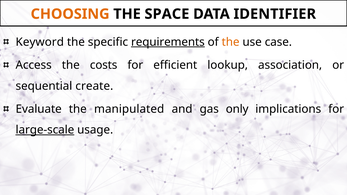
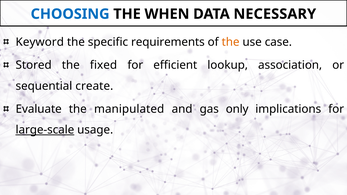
CHOOSING colour: orange -> blue
SPACE: SPACE -> WHEN
IDENTIFIER: IDENTIFIER -> NECESSARY
requirements underline: present -> none
Access: Access -> Stored
costs: costs -> fixed
